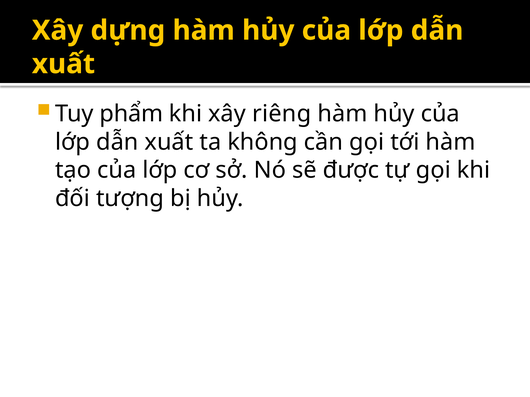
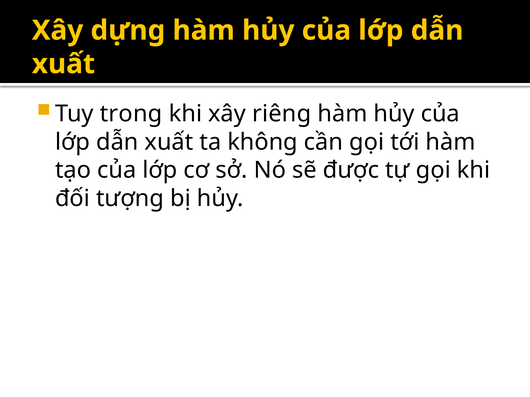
phẩm: phẩm -> trong
